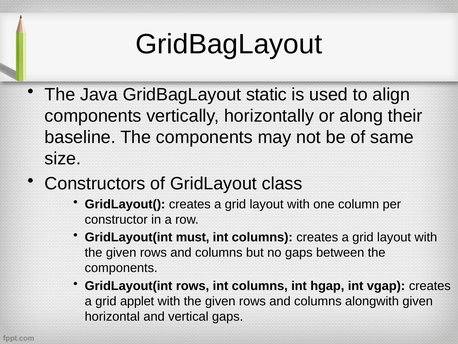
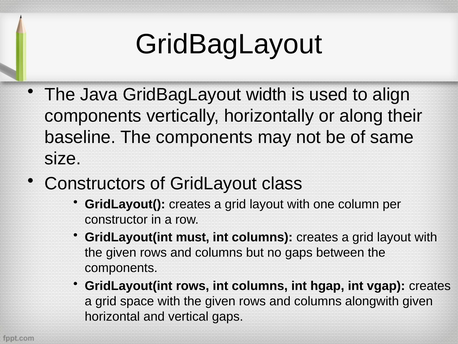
static: static -> width
applet: applet -> space
